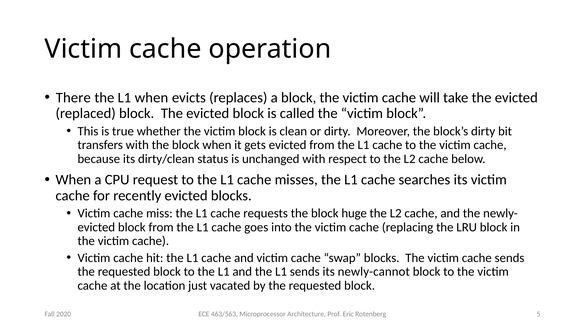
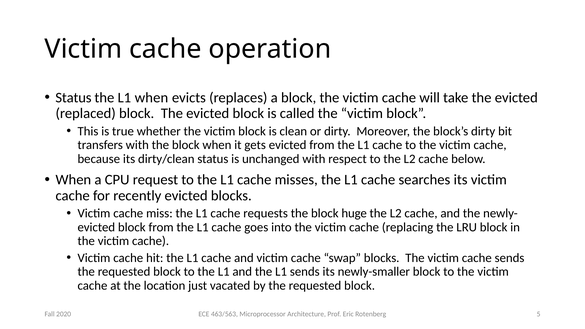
There at (73, 98): There -> Status
newly-cannot: newly-cannot -> newly-smaller
